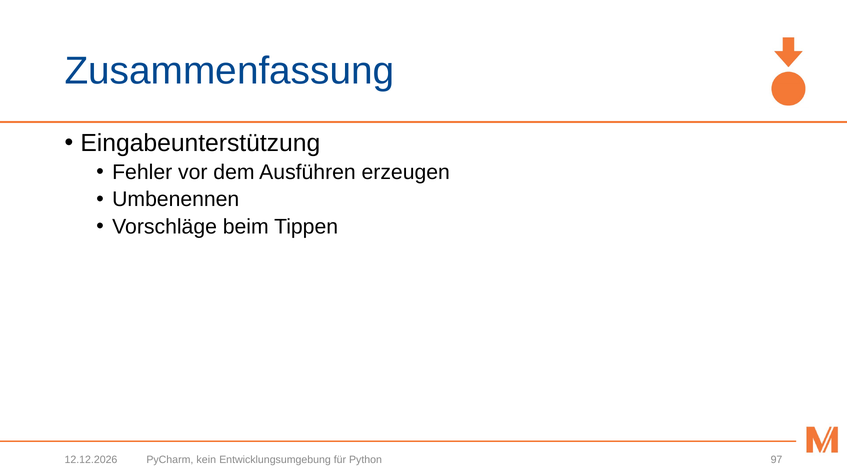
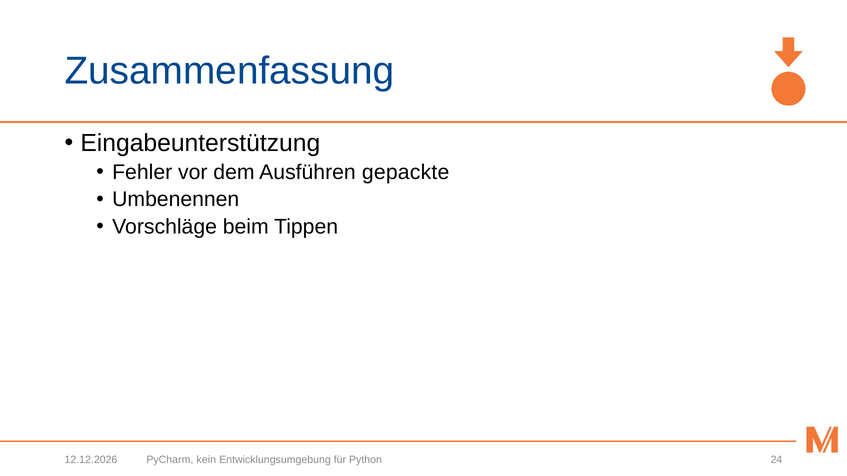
erzeugen: erzeugen -> gepackte
97: 97 -> 24
